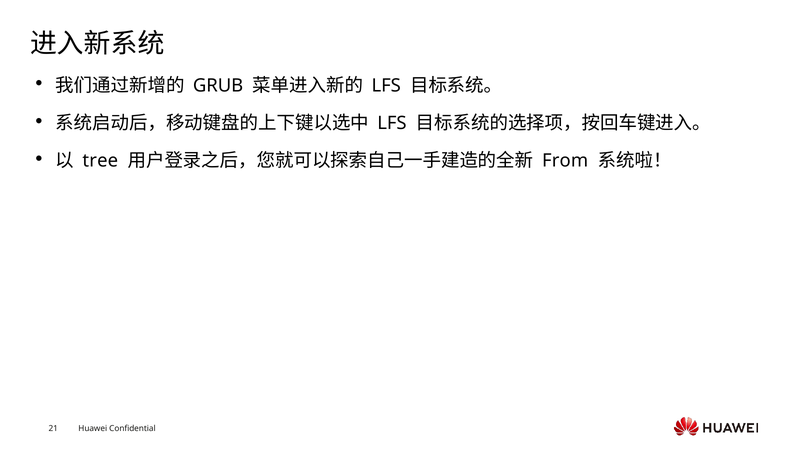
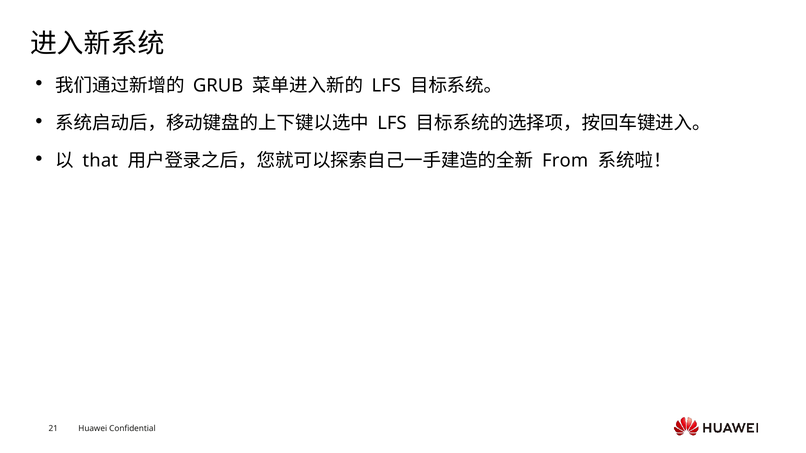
tree: tree -> that
